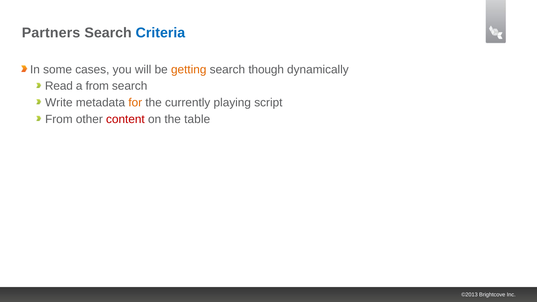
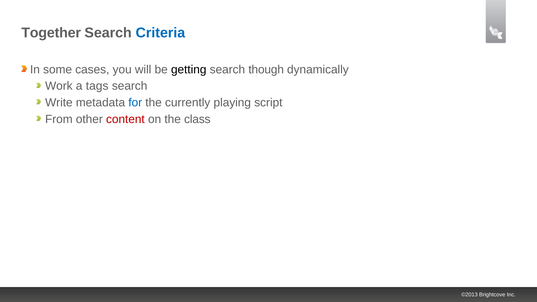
Partners: Partners -> Together
getting colour: orange -> black
Read: Read -> Work
a from: from -> tags
for colour: orange -> blue
table: table -> class
